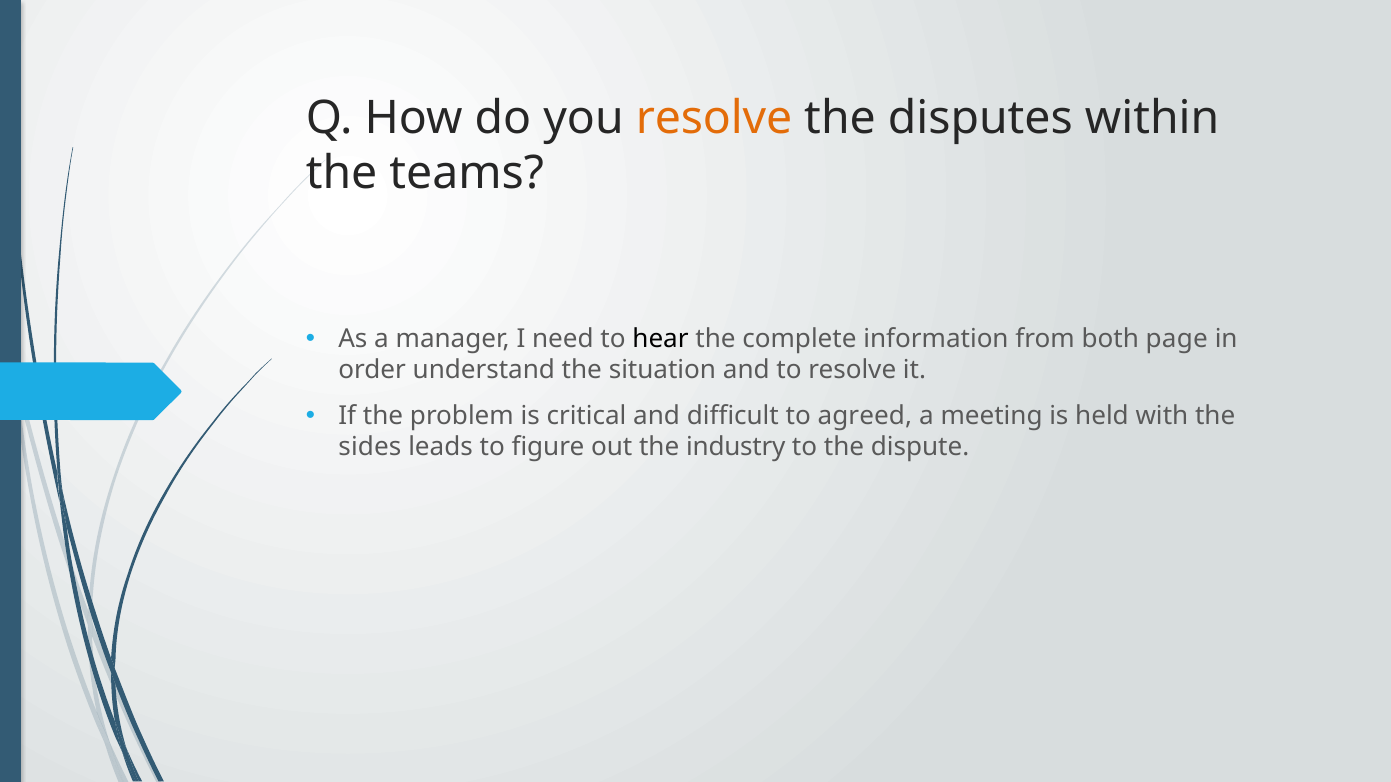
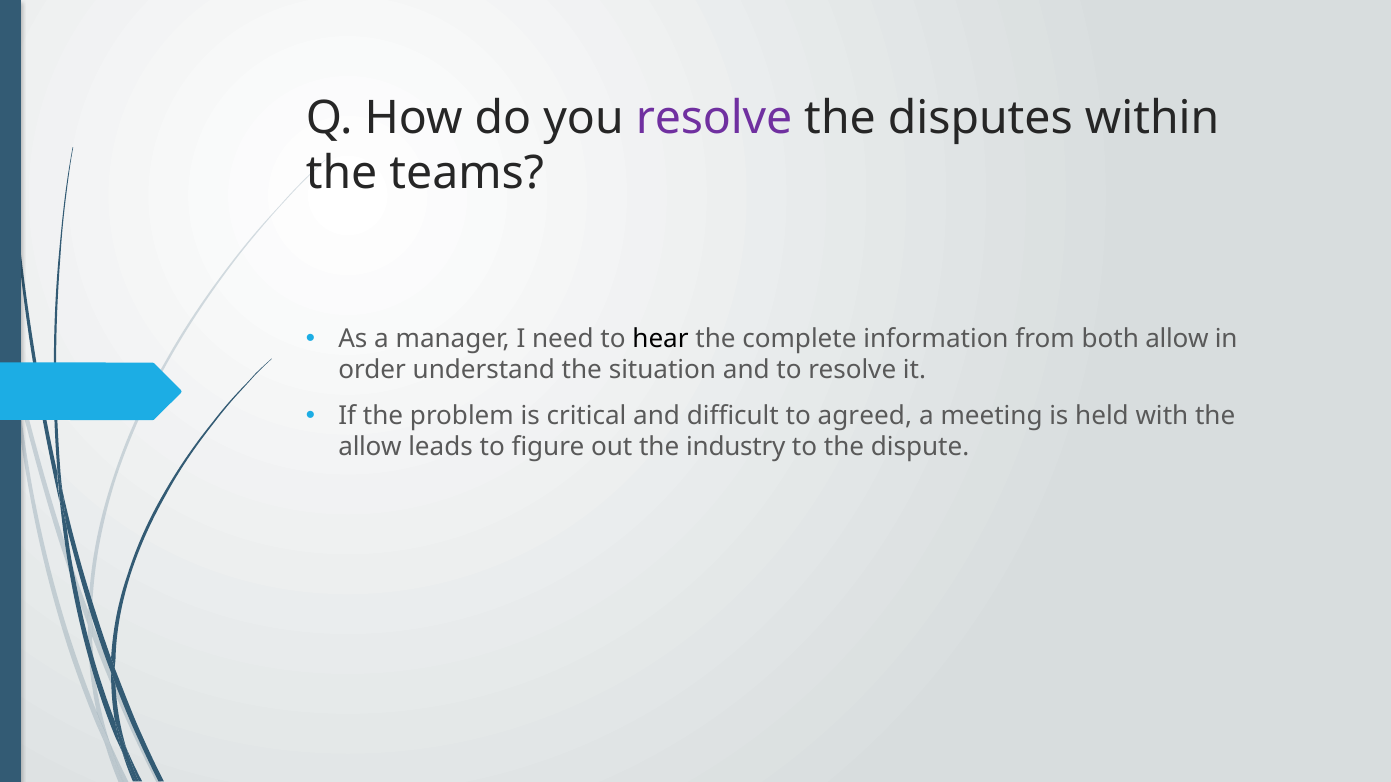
resolve at (714, 118) colour: orange -> purple
both page: page -> allow
sides at (370, 448): sides -> allow
